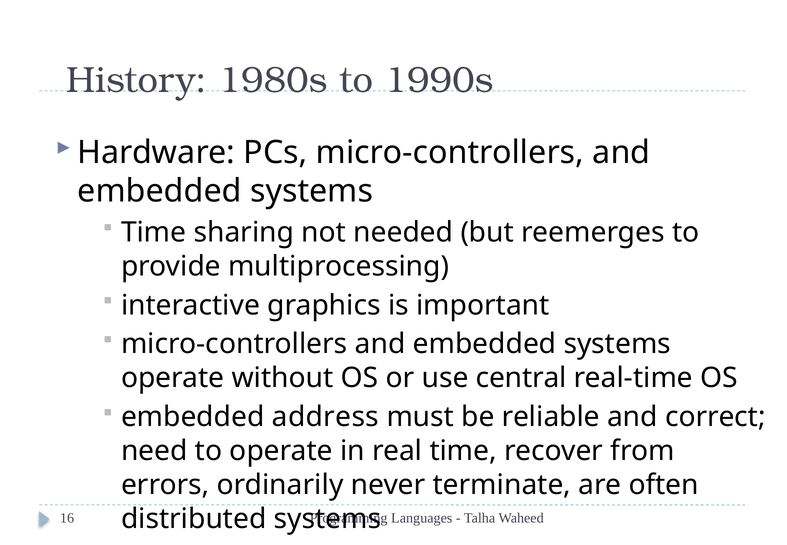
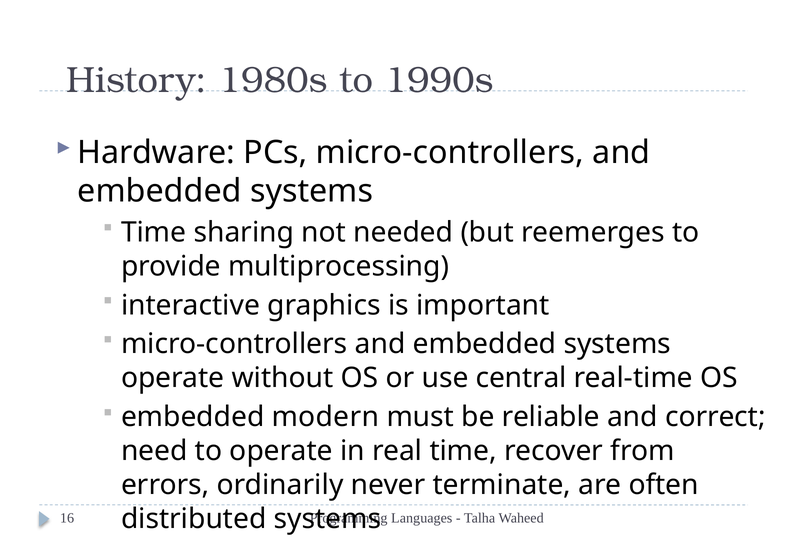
address: address -> modern
